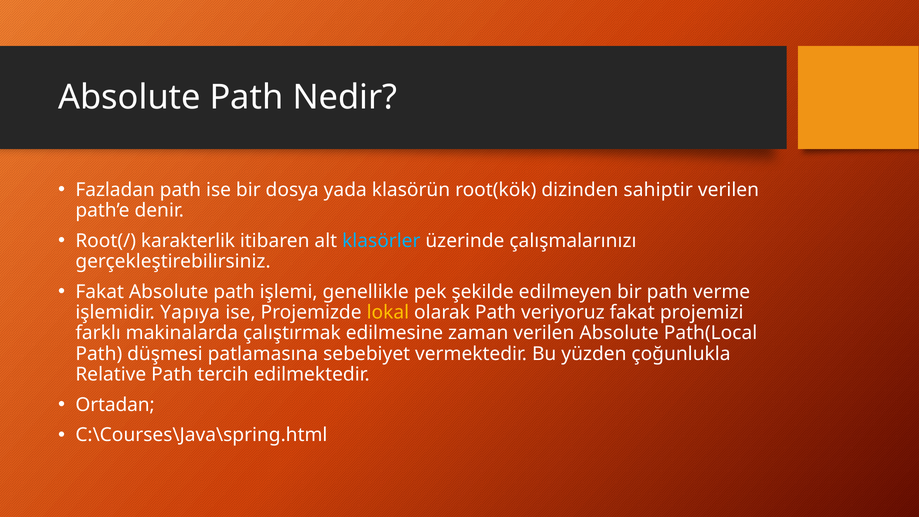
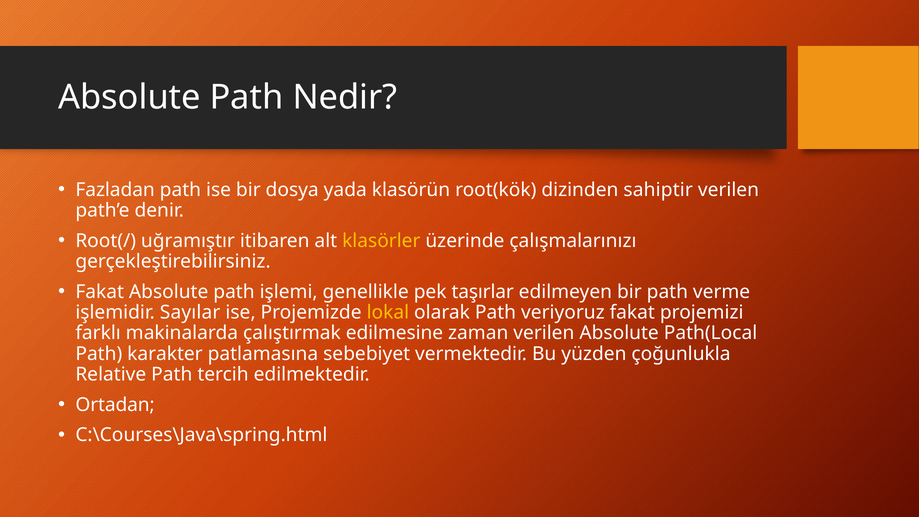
karakterlik: karakterlik -> uğramıştır
klasörler colour: light blue -> yellow
şekilde: şekilde -> taşırlar
Yapıya: Yapıya -> Sayılar
düşmesi: düşmesi -> karakter
